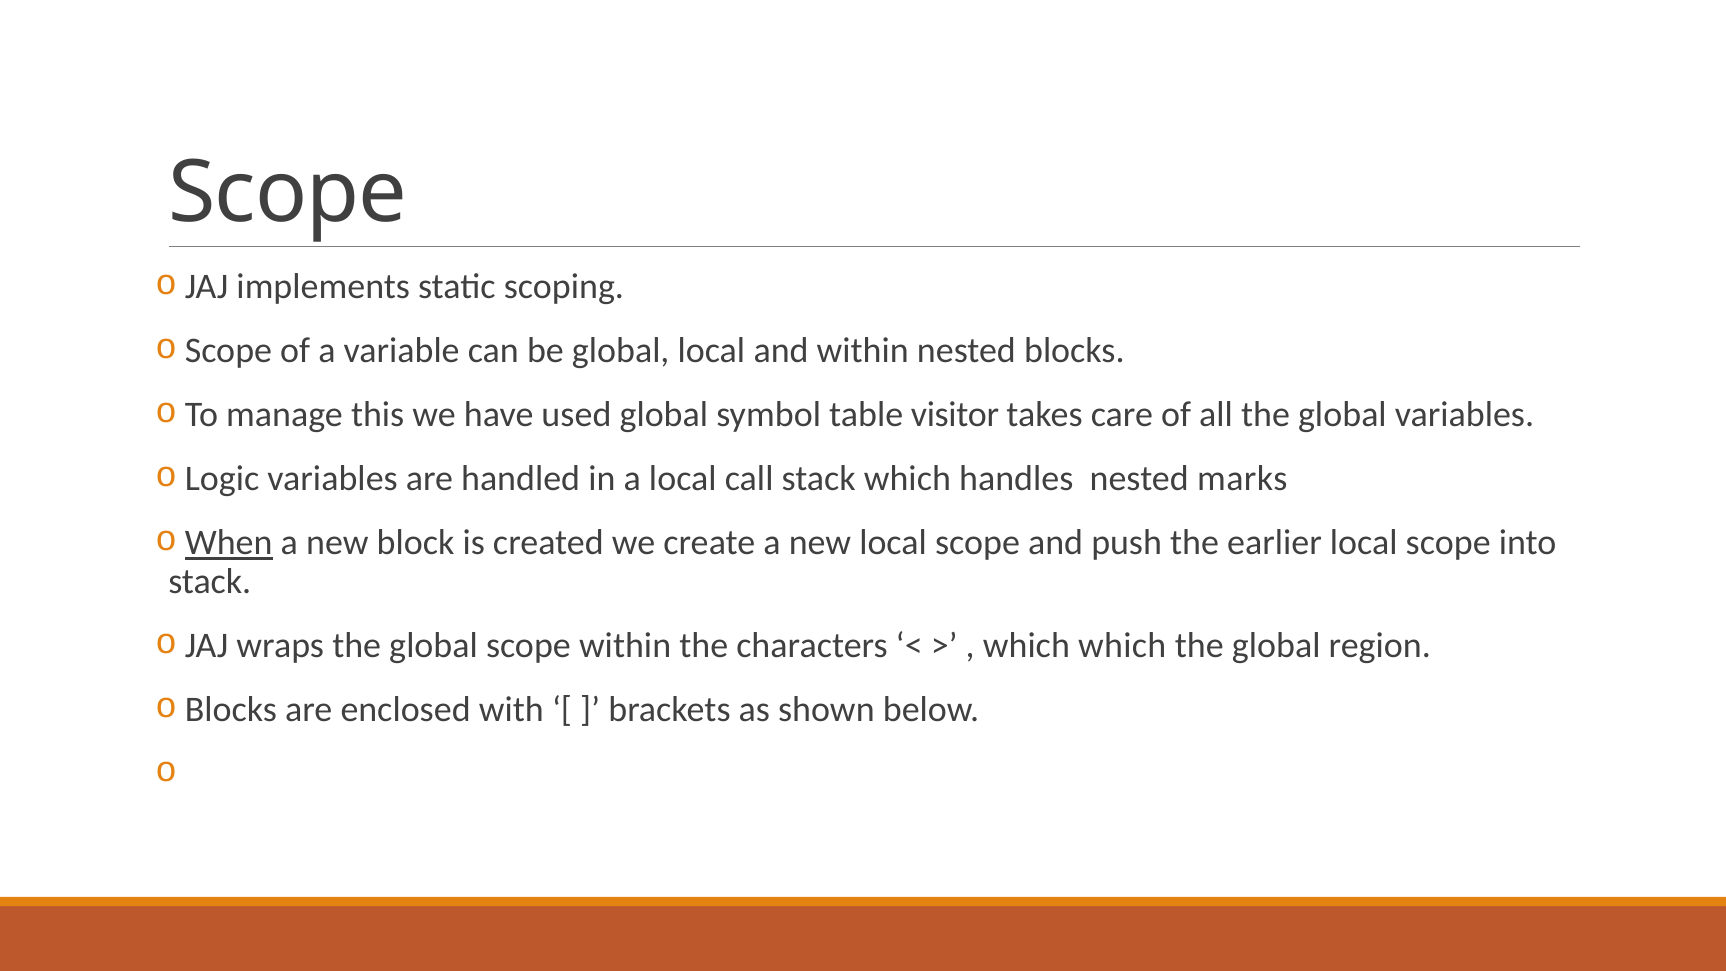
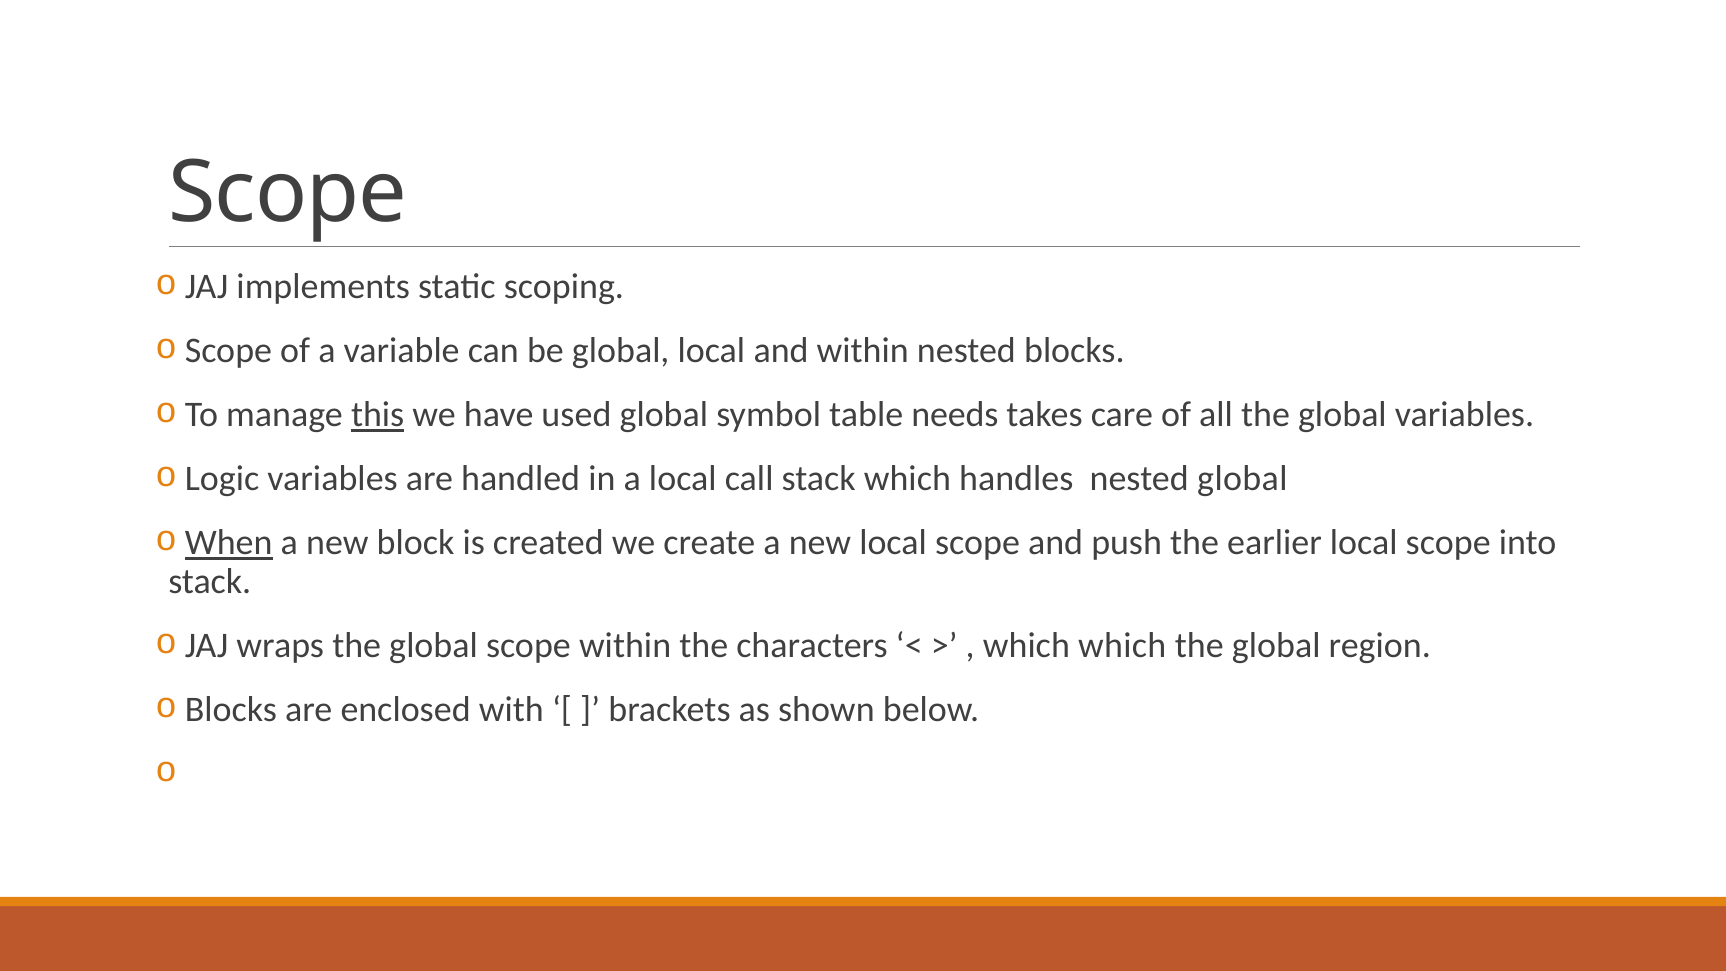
this underline: none -> present
visitor: visitor -> needs
nested marks: marks -> global
